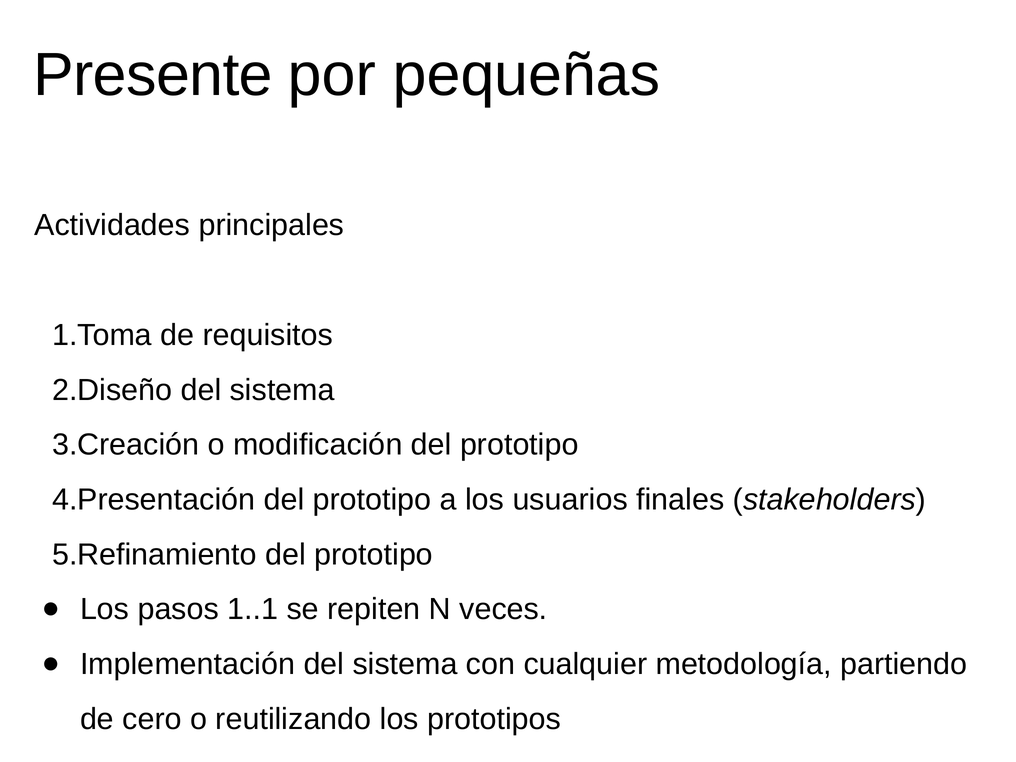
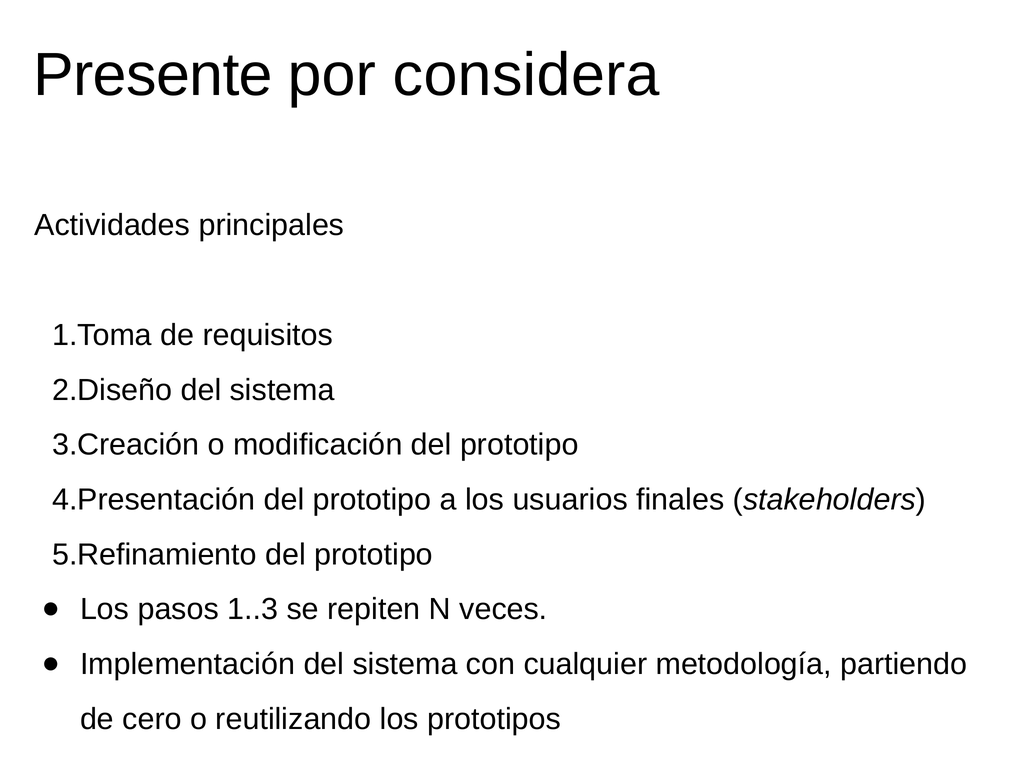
pequeñas: pequeñas -> considera
1..1: 1..1 -> 1..3
